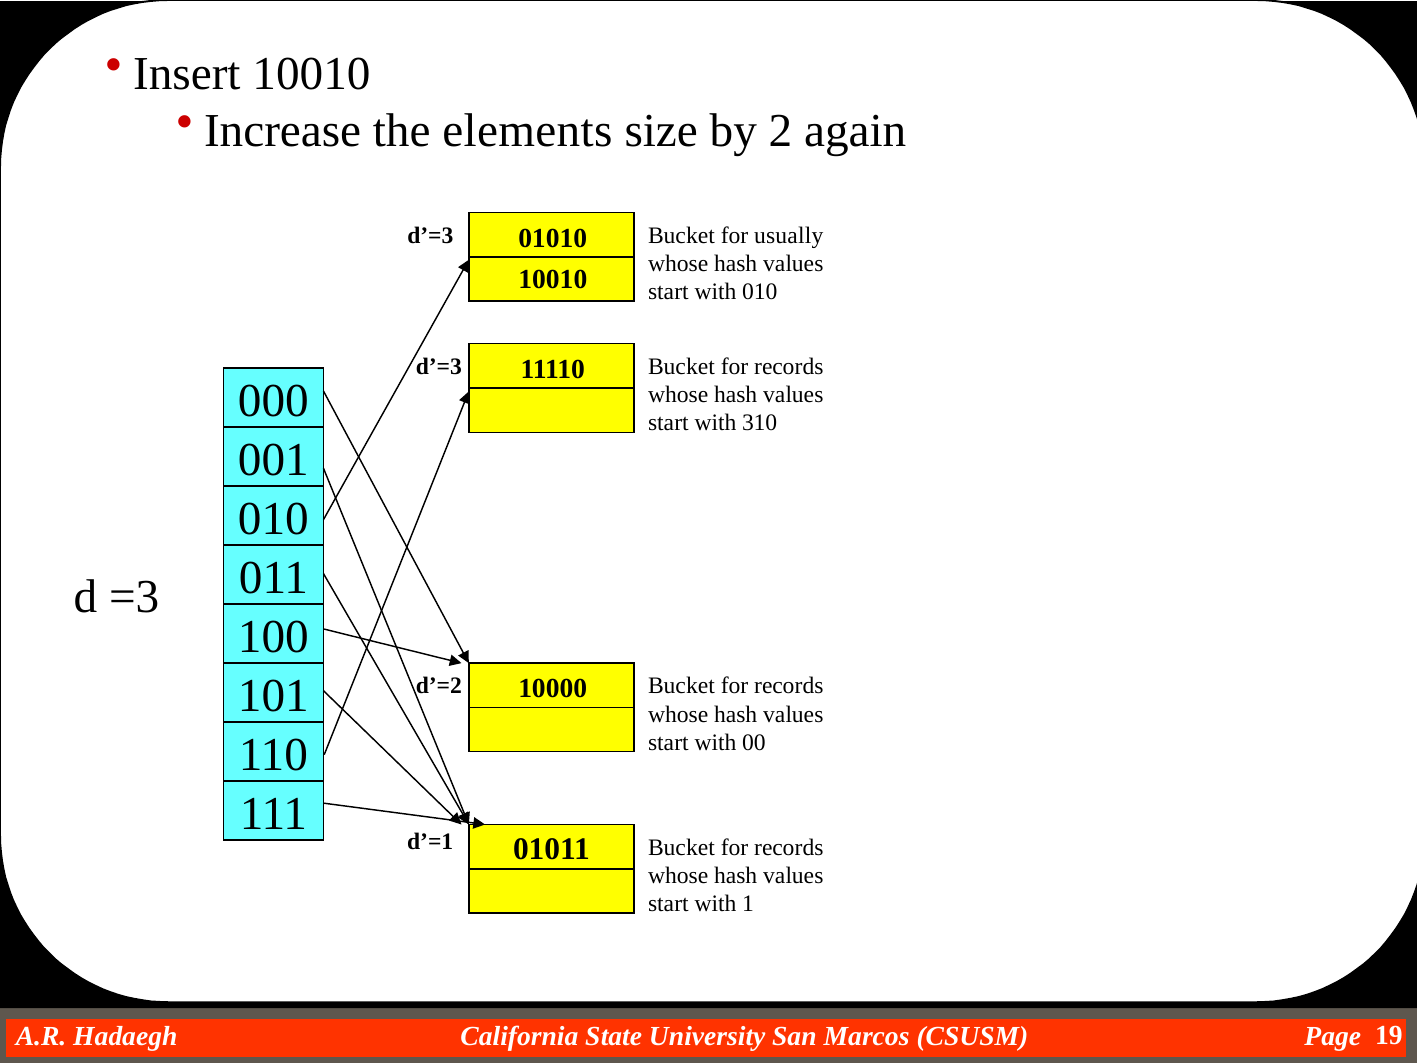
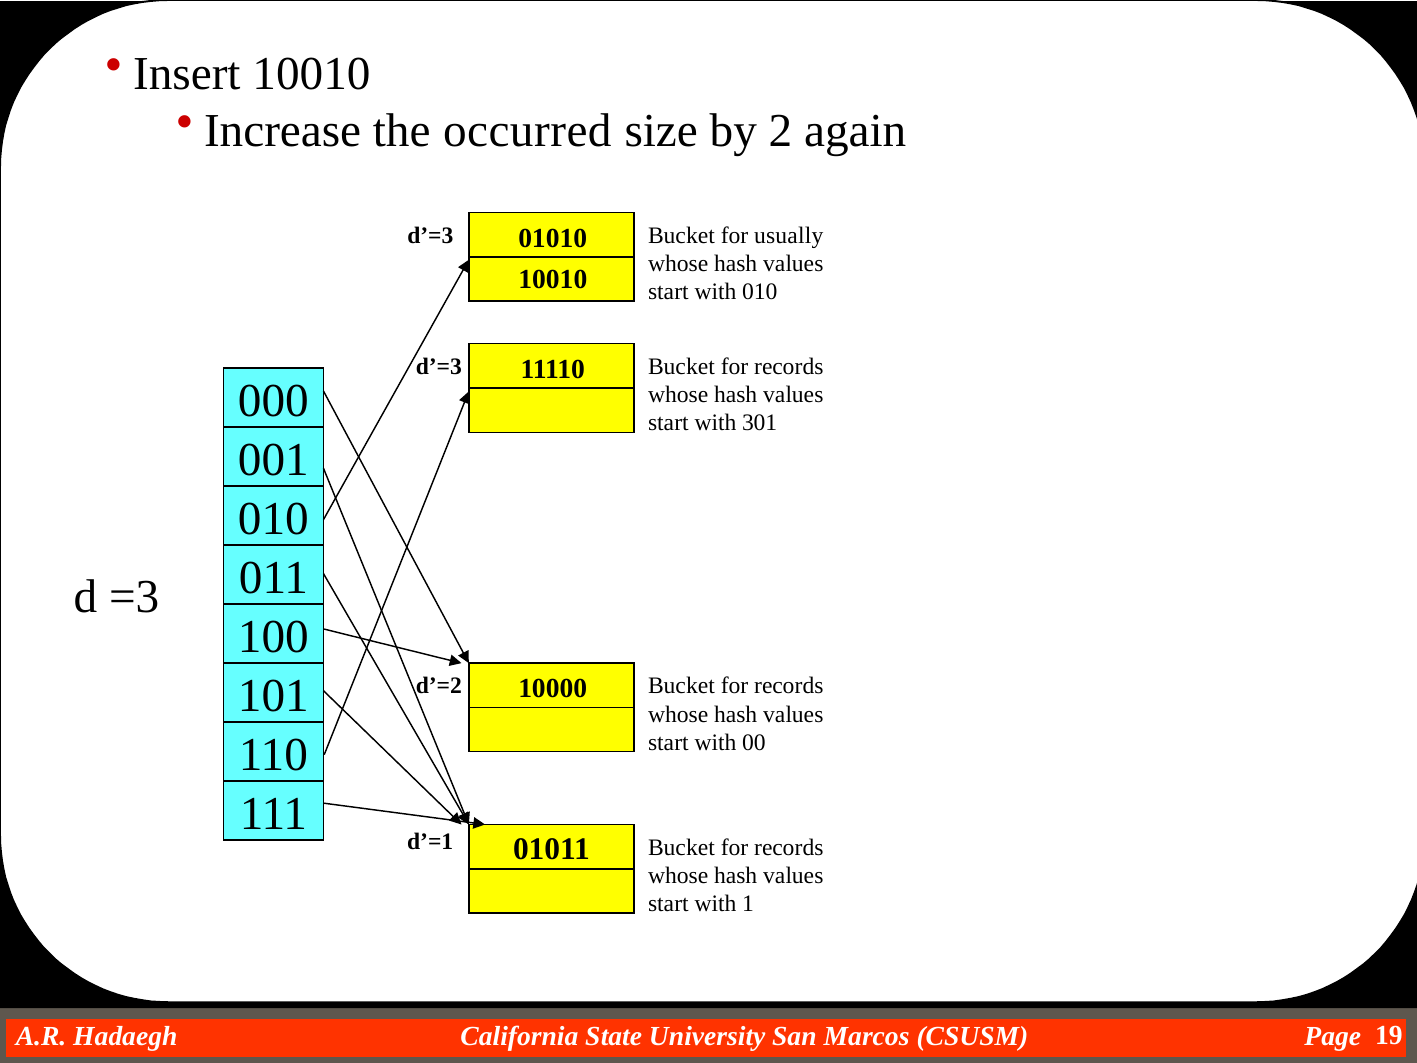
elements: elements -> occurred
310: 310 -> 301
